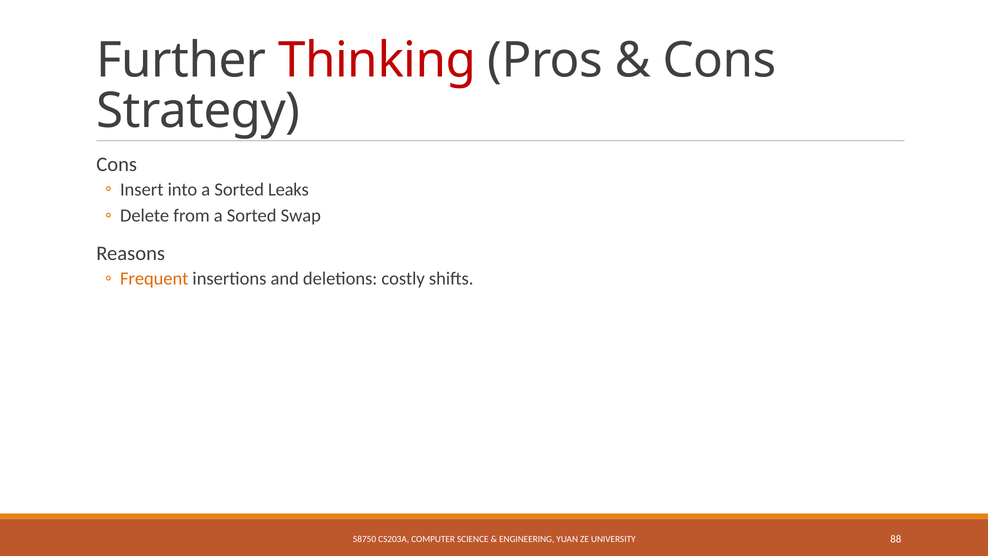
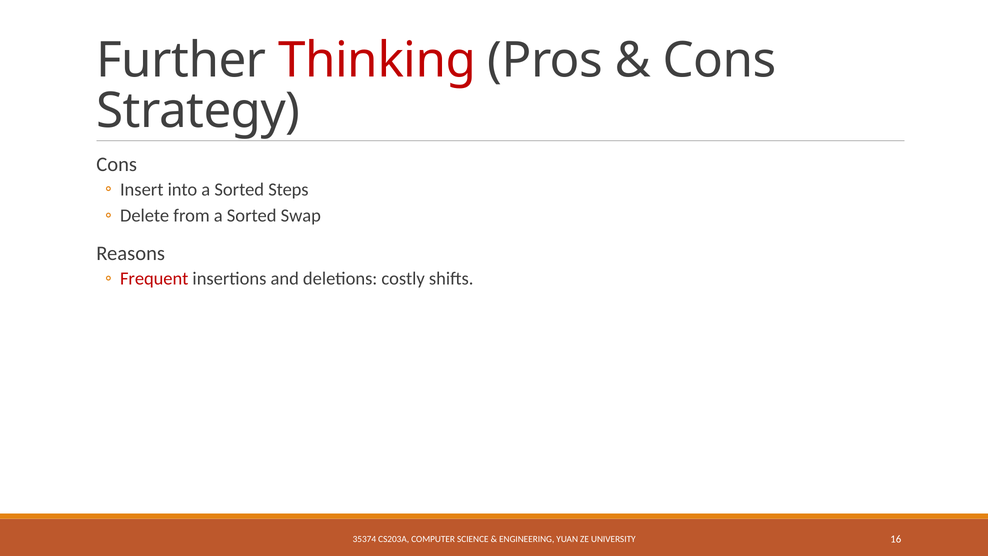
Leaks: Leaks -> Steps
Frequent colour: orange -> red
58750: 58750 -> 35374
88: 88 -> 16
